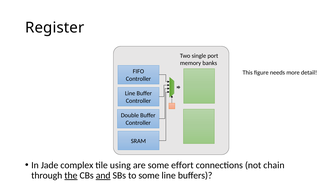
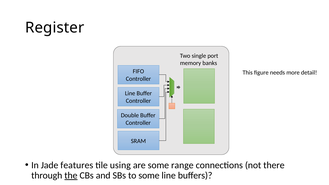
complex: complex -> features
effort: effort -> range
chain: chain -> there
and underline: present -> none
